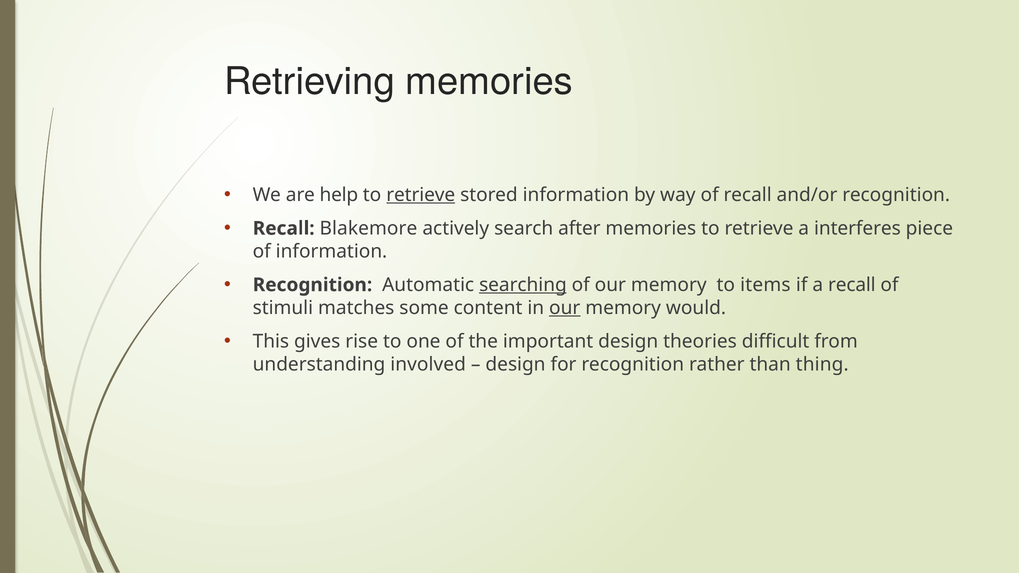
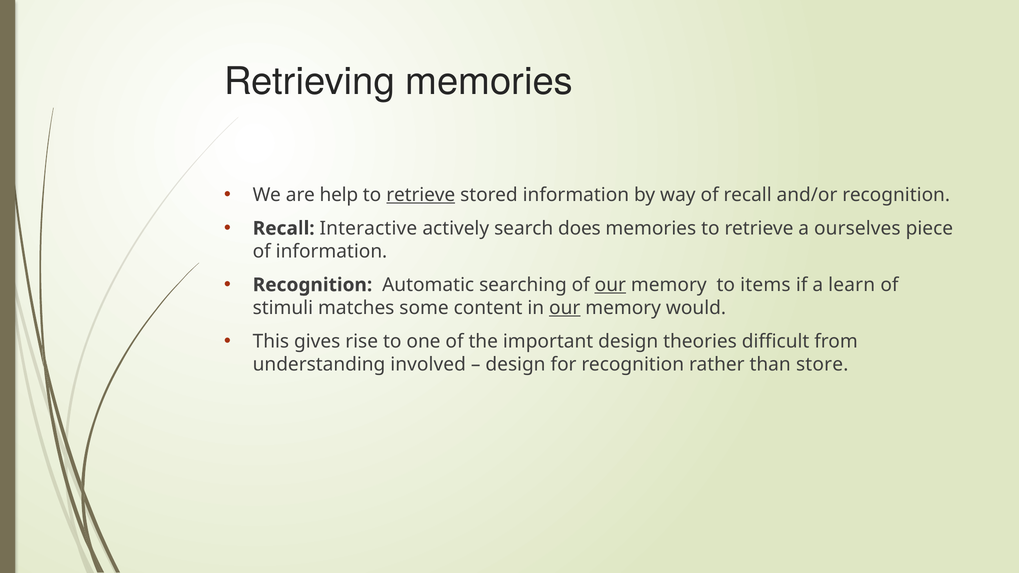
Blakemore: Blakemore -> Interactive
after: after -> does
interferes: interferes -> ourselves
searching underline: present -> none
our at (610, 285) underline: none -> present
a recall: recall -> learn
thing: thing -> store
